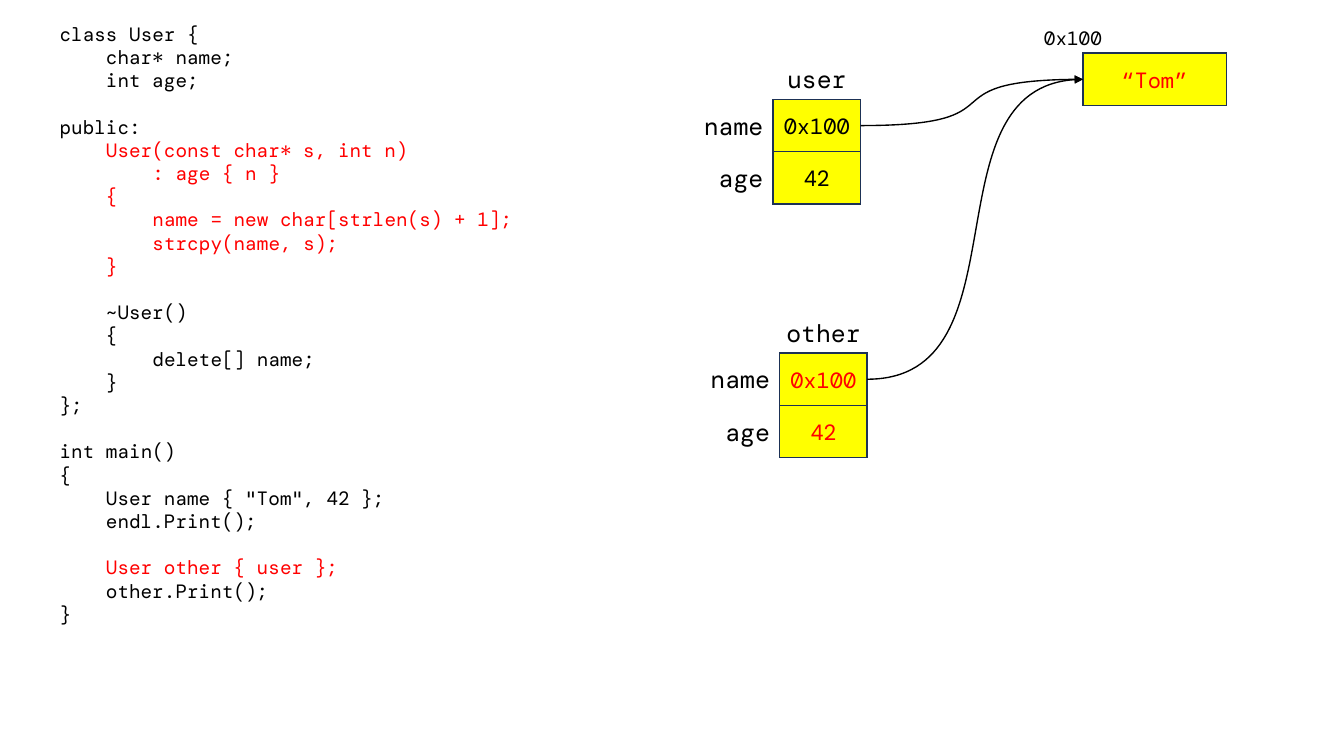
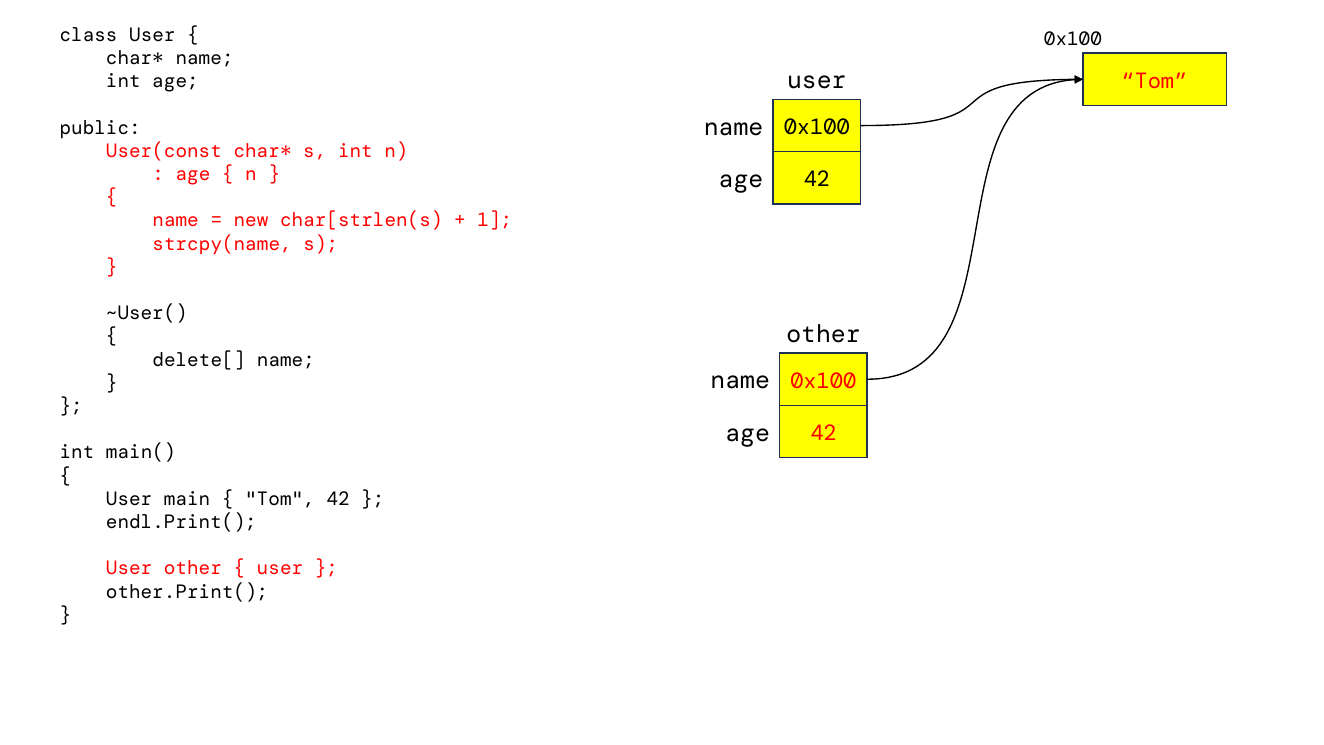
User name: name -> main
